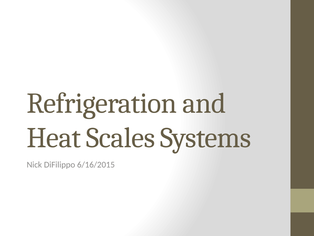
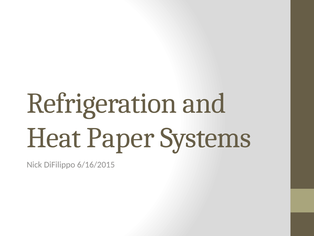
Scales: Scales -> Paper
